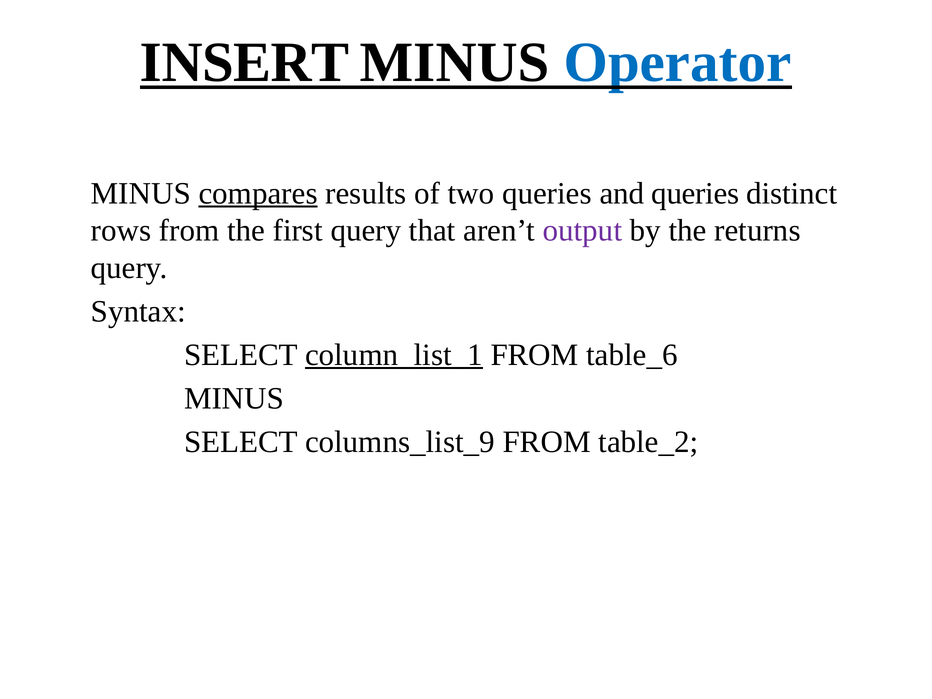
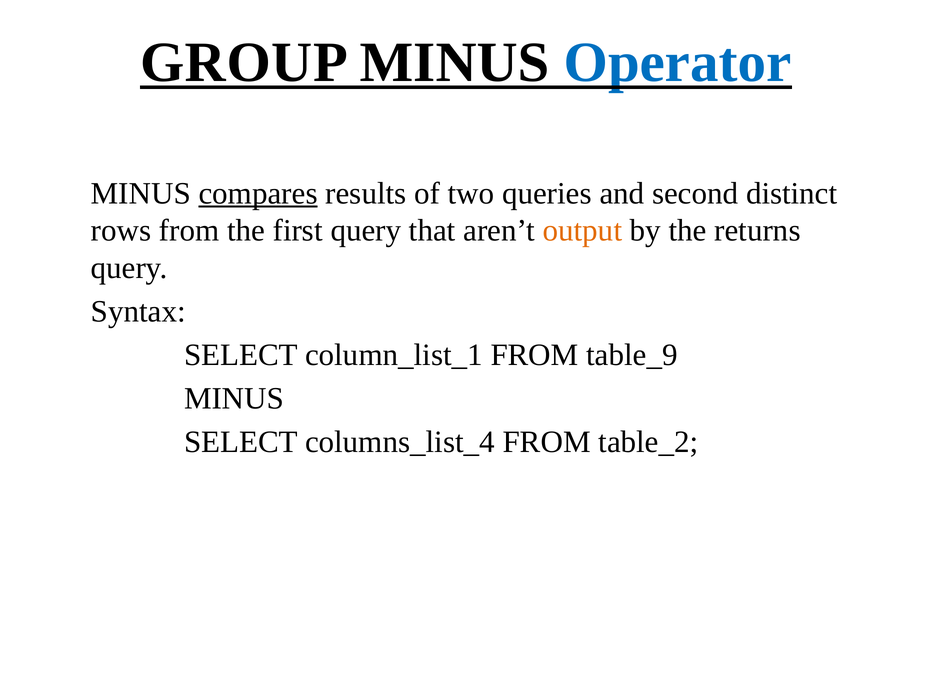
INSERT: INSERT -> GROUP
and queries: queries -> second
output colour: purple -> orange
column_list_1 underline: present -> none
table_6: table_6 -> table_9
columns_list_9: columns_list_9 -> columns_list_4
